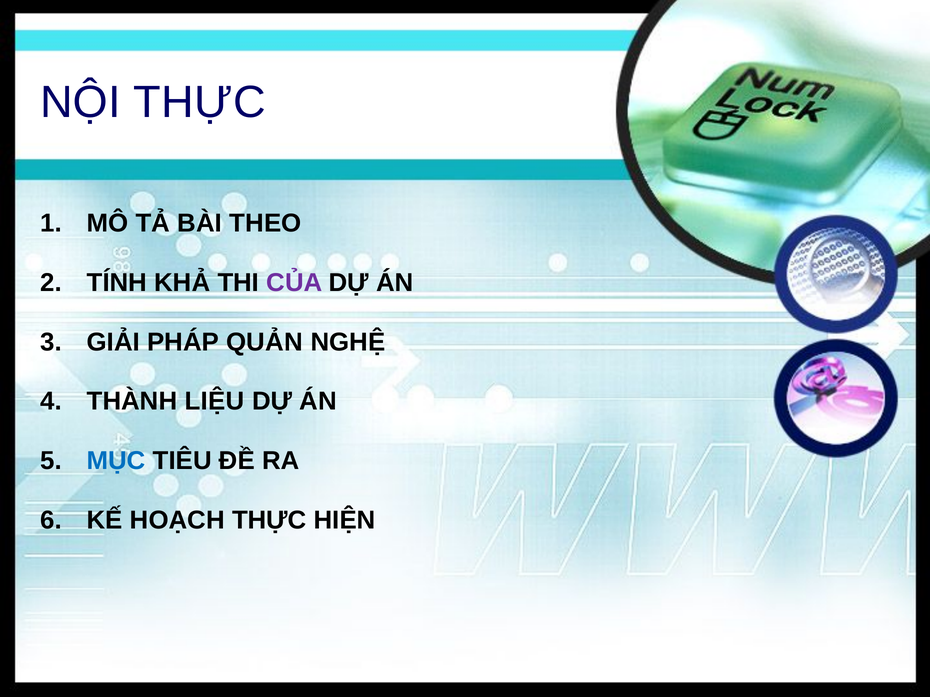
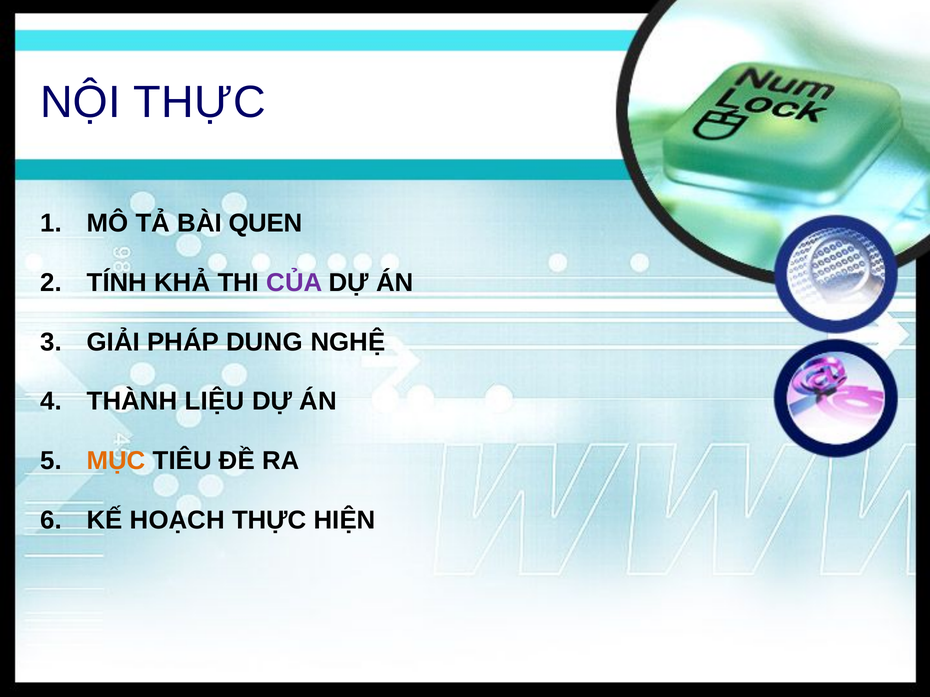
THEO: THEO -> QUEN
QUẢN: QUẢN -> DUNG
MỤC colour: blue -> orange
